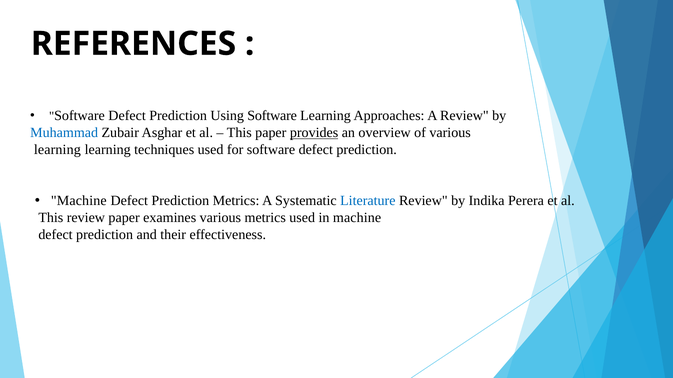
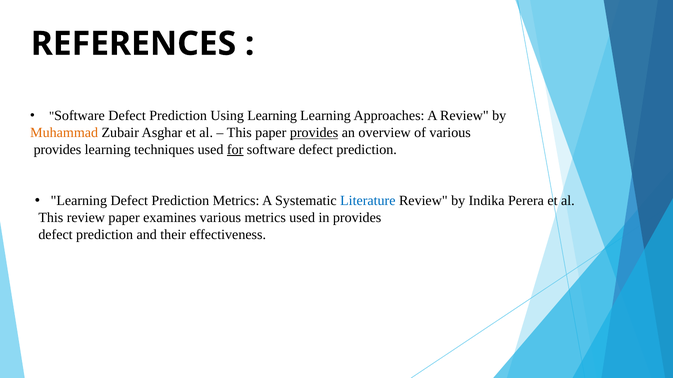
Using Software: Software -> Learning
Muhammad colour: blue -> orange
learning at (57, 150): learning -> provides
for underline: none -> present
Machine at (79, 201): Machine -> Learning
in machine: machine -> provides
